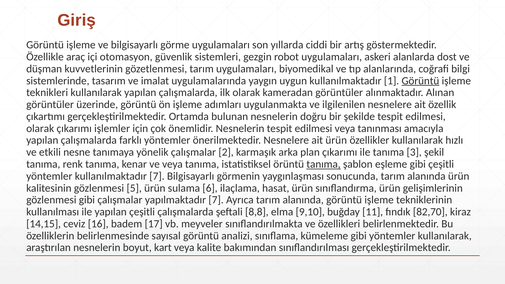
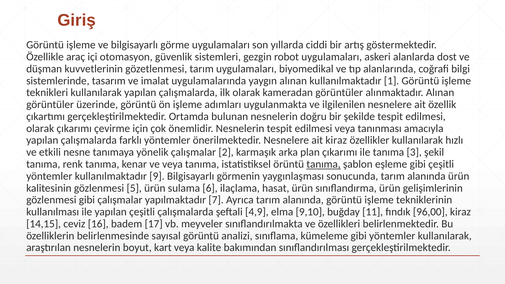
yaygın uygun: uygun -> alınan
Görüntü at (420, 81) underline: present -> none
işlemler: işlemler -> çevirme
ait ürün: ürün -> kiraz
kullanılmaktadır 7: 7 -> 9
8,8: 8,8 -> 4,9
82,70: 82,70 -> 96,00
